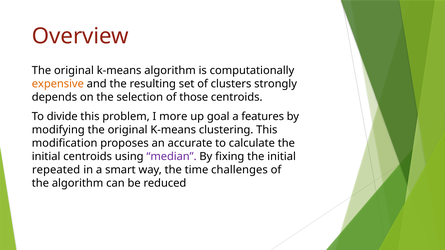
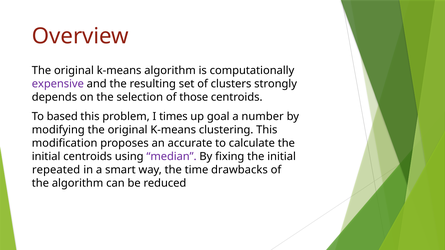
expensive colour: orange -> purple
divide: divide -> based
more: more -> times
features: features -> number
challenges: challenges -> drawbacks
